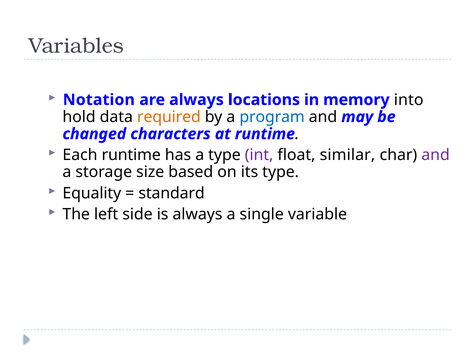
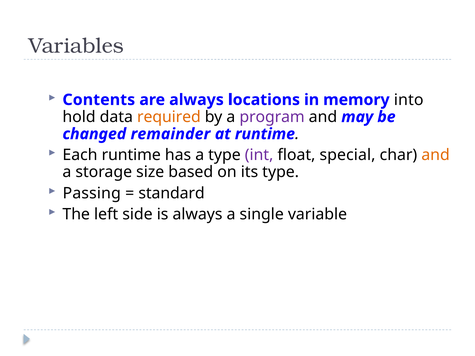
Notation: Notation -> Contents
program colour: blue -> purple
characters: characters -> remainder
similar: similar -> special
and at (436, 155) colour: purple -> orange
Equality: Equality -> Passing
